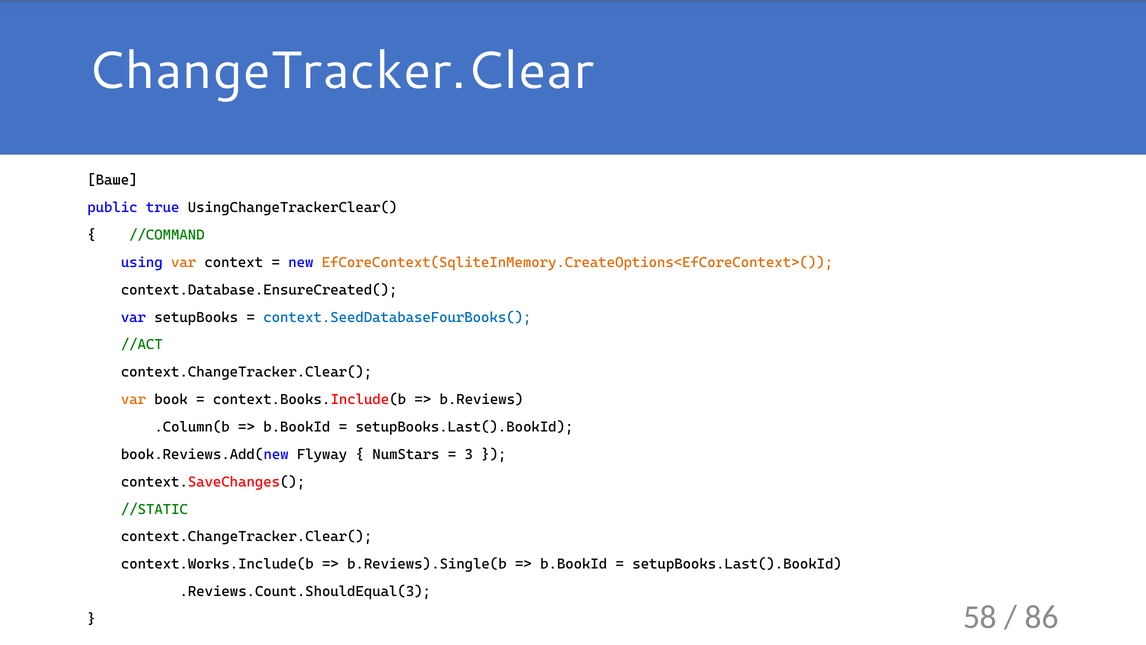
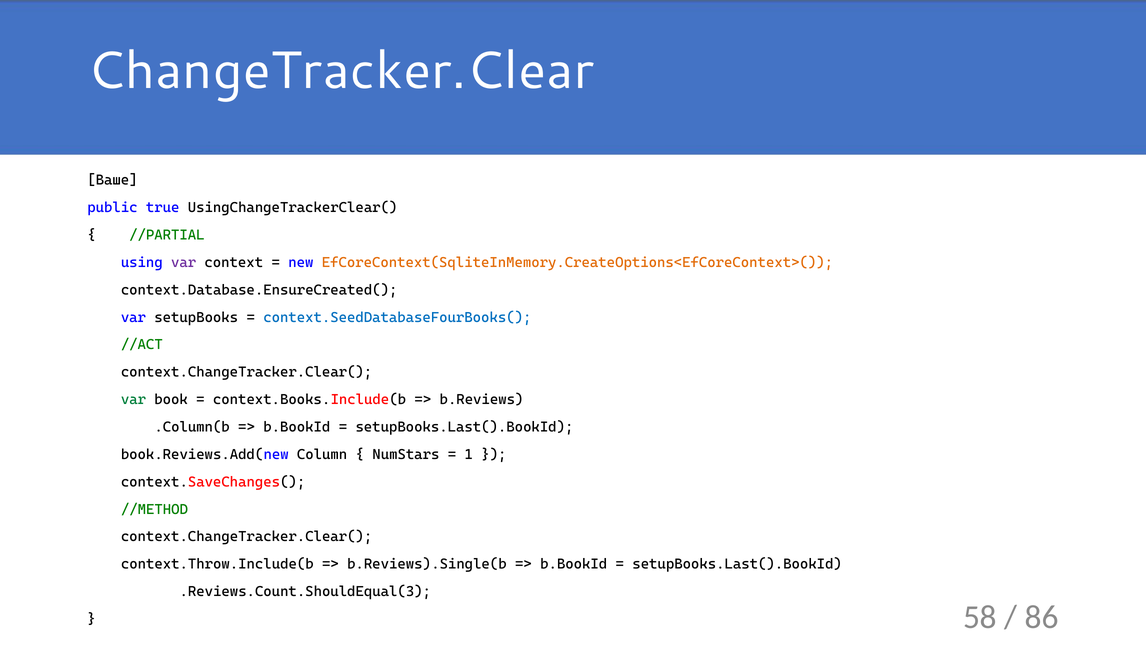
//COMMAND: //COMMAND -> //PARTIAL
var at (184, 262) colour: orange -> purple
var at (133, 399) colour: orange -> green
Flyway: Flyway -> Column
3: 3 -> 1
//STATIC: //STATIC -> //METHOD
context.Works.Include(b: context.Works.Include(b -> context.Throw.Include(b
